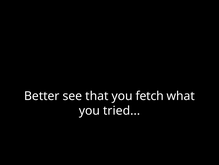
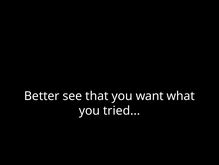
fetch: fetch -> want
